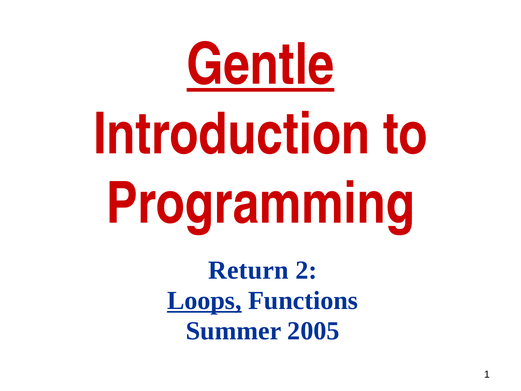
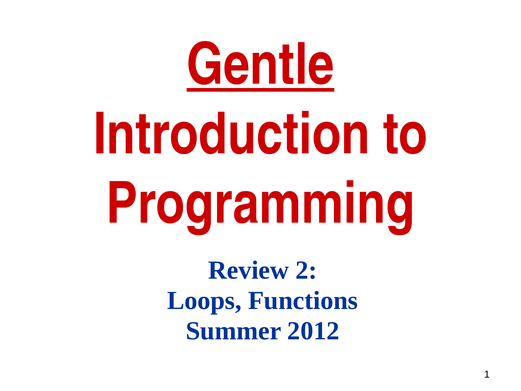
Return: Return -> Review
Loops underline: present -> none
2005: 2005 -> 2012
